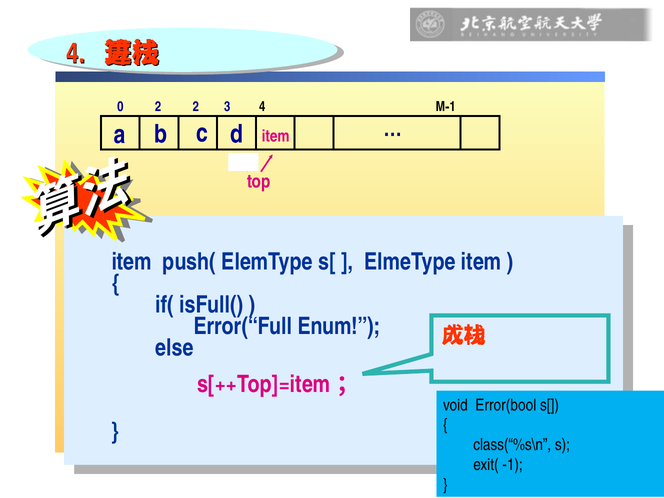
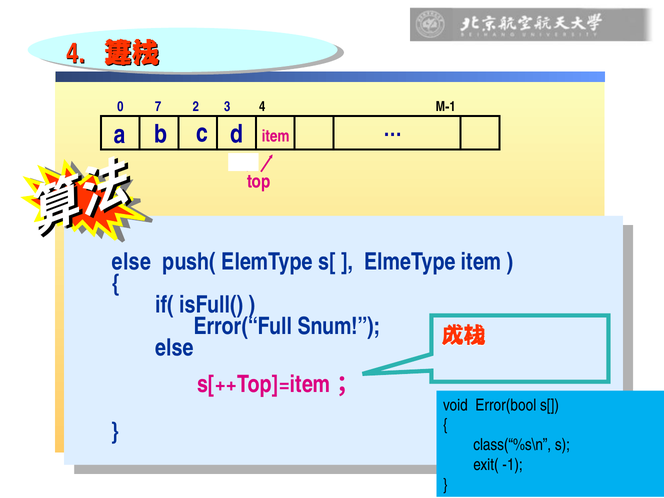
0 2: 2 -> 7
item at (132, 262): item -> else
Enum: Enum -> Snum
